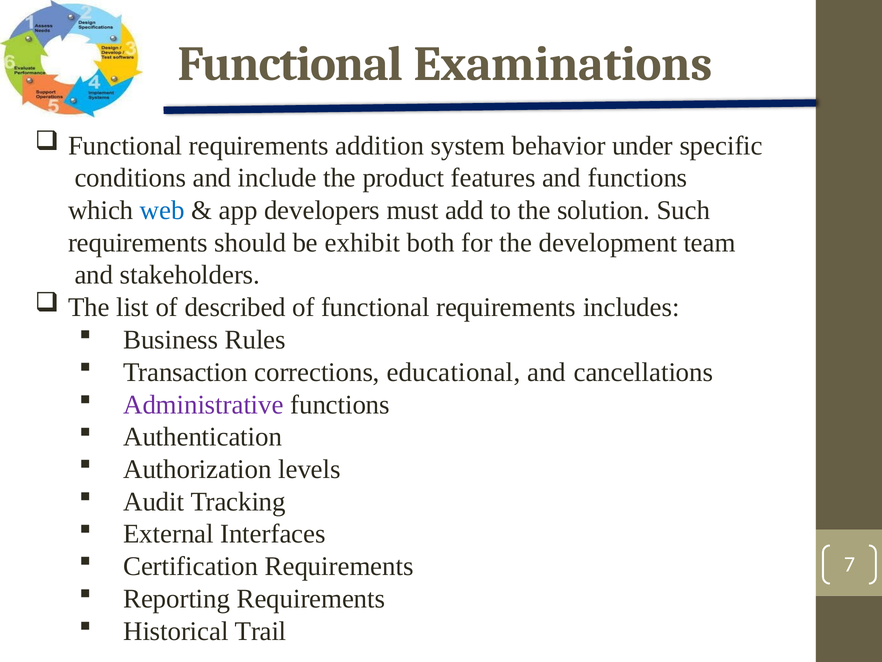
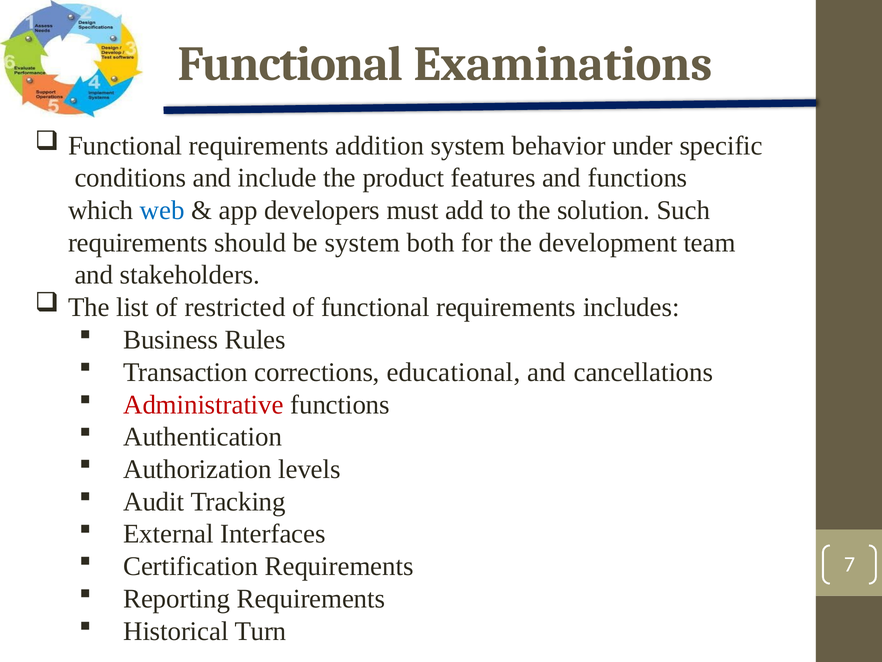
be exhibit: exhibit -> system
described: described -> restricted
Administrative colour: purple -> red
Trail: Trail -> Turn
